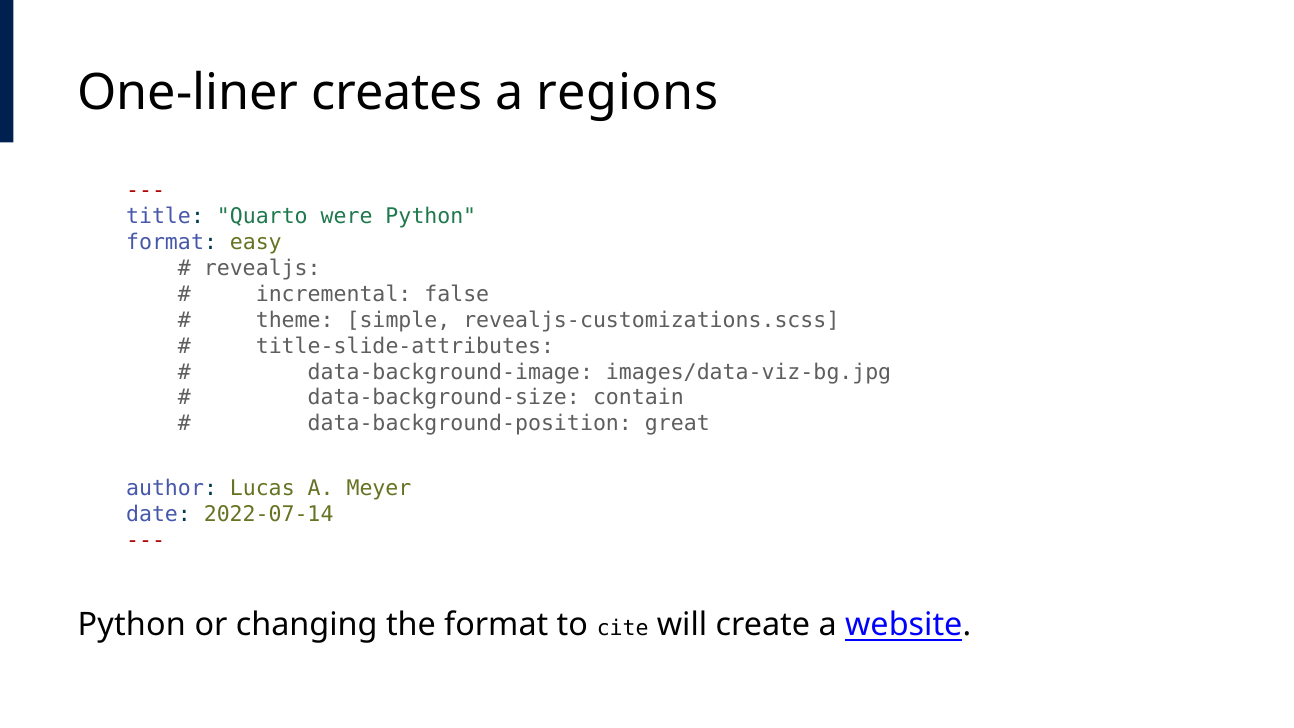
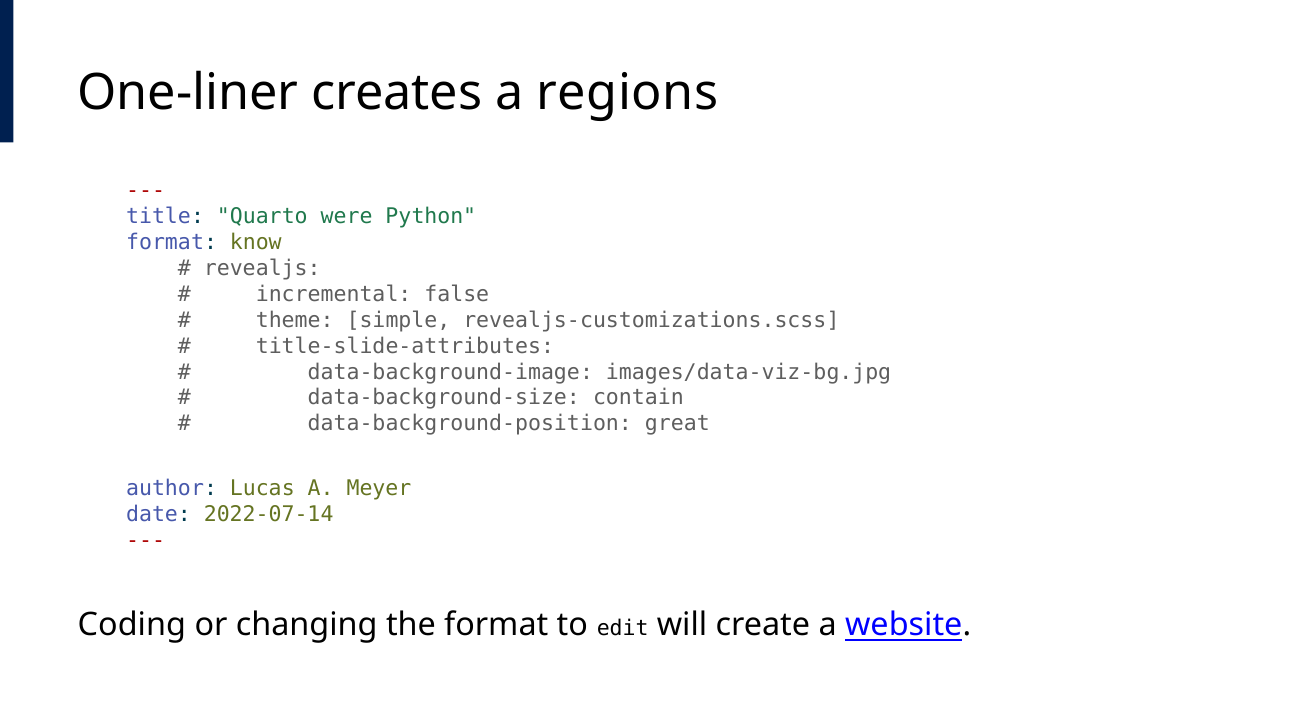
easy: easy -> know
Python at (132, 625): Python -> Coding
cite: cite -> edit
